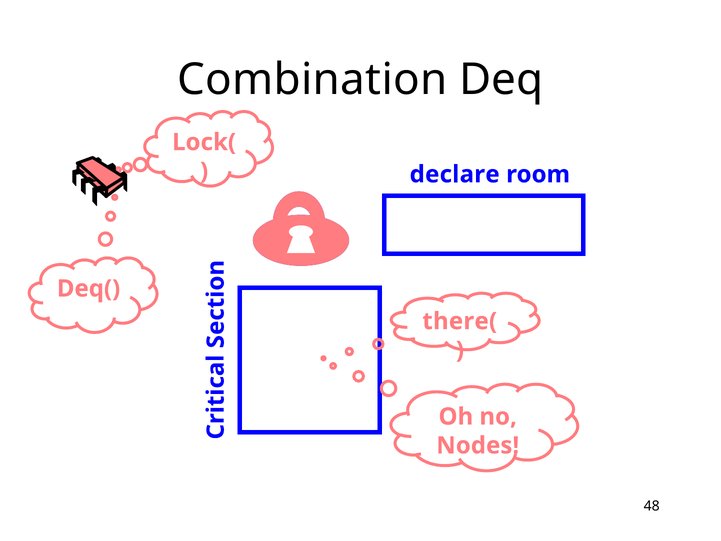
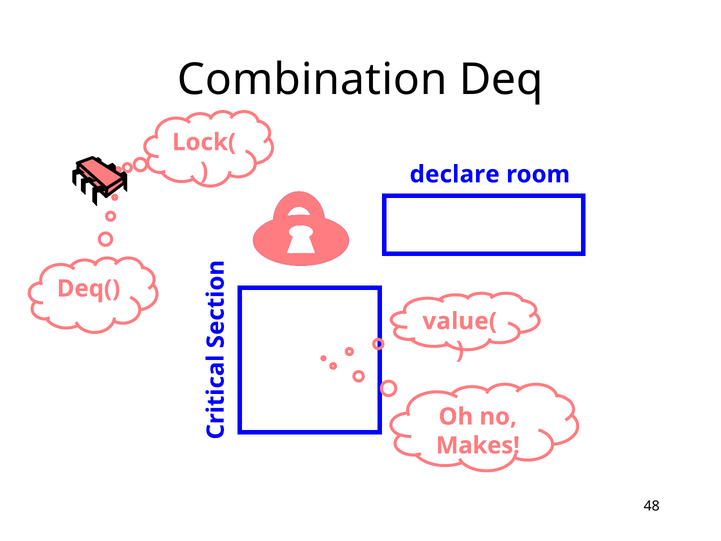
there(: there( -> value(
Nodes: Nodes -> Makes
